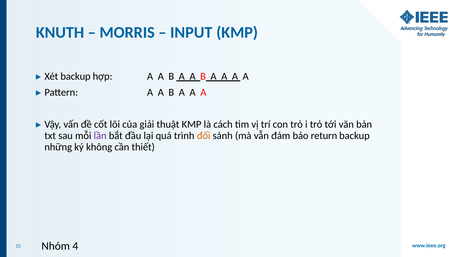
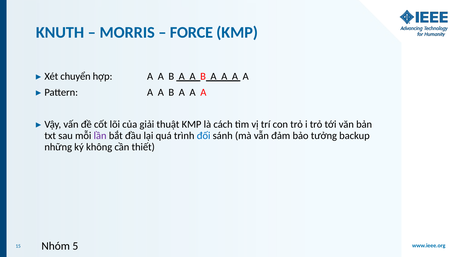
INPUT: INPUT -> FORCE
Xét backup: backup -> chuyển
đối colour: orange -> blue
return: return -> tưởng
4: 4 -> 5
